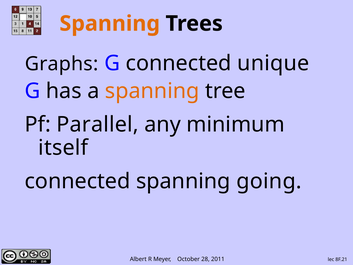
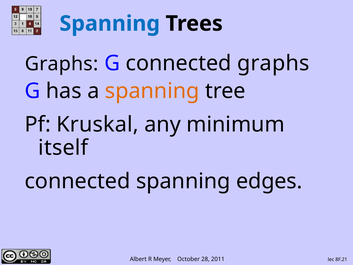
Spanning at (110, 24) colour: orange -> blue
connected unique: unique -> graphs
Parallel: Parallel -> Kruskal
going: going -> edges
